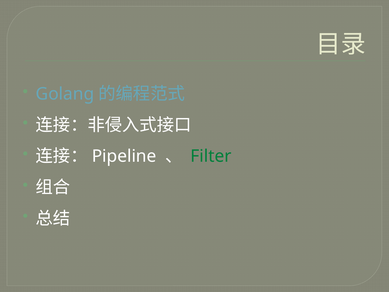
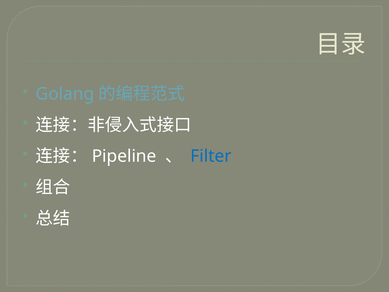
Filter colour: green -> blue
